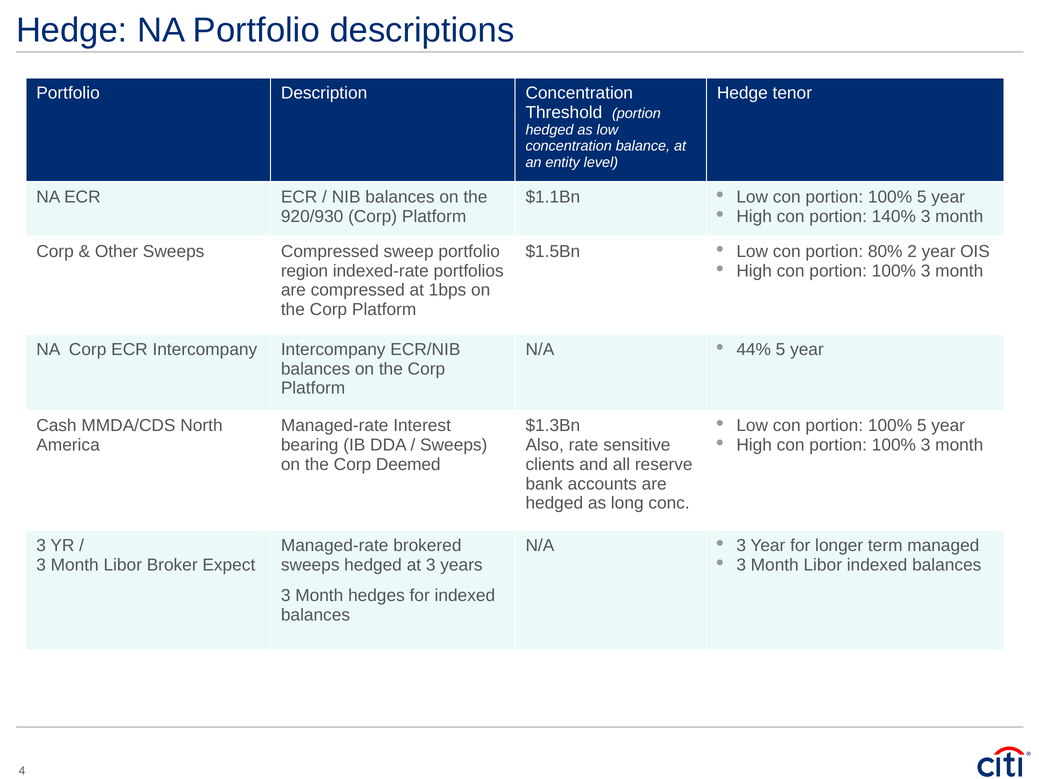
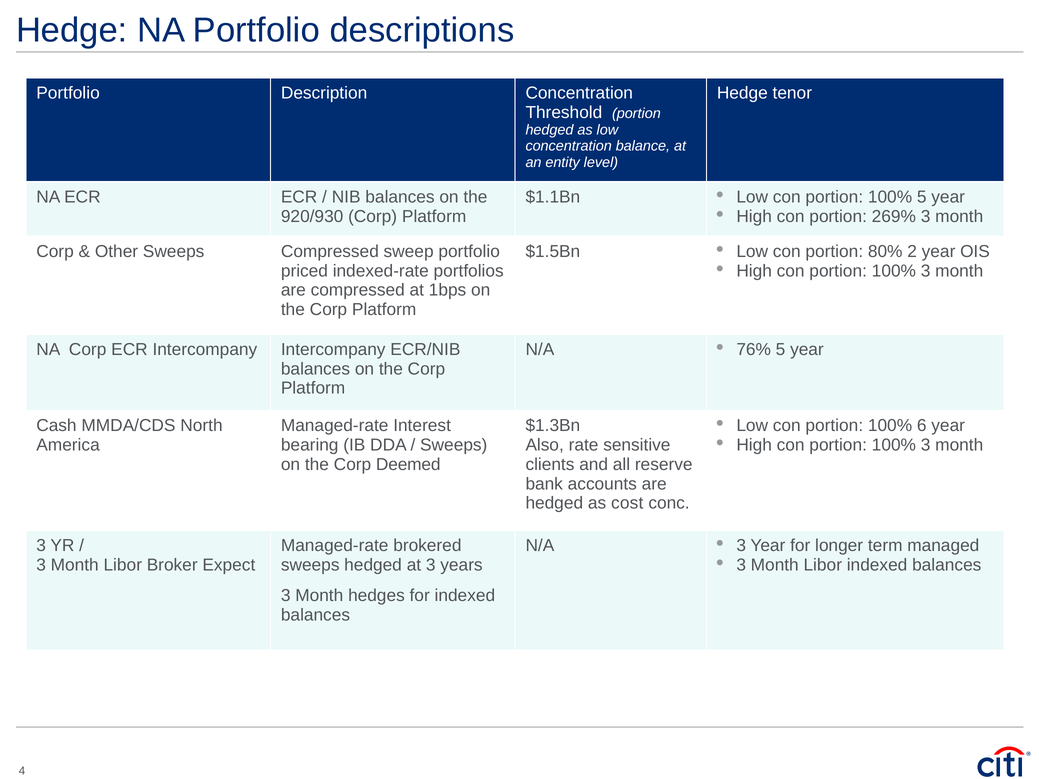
140%: 140% -> 269%
region: region -> priced
44%: 44% -> 76%
5 at (922, 426): 5 -> 6
long: long -> cost
